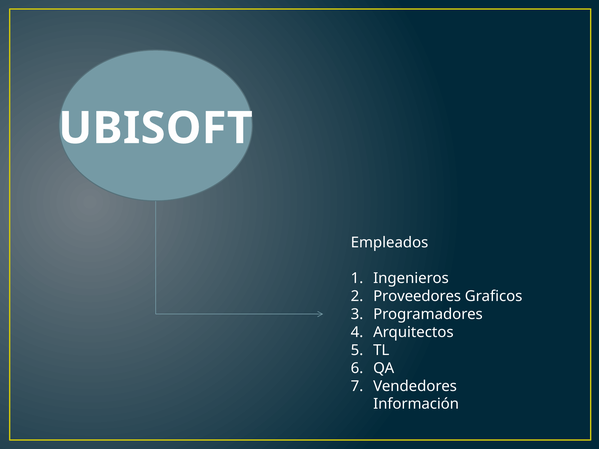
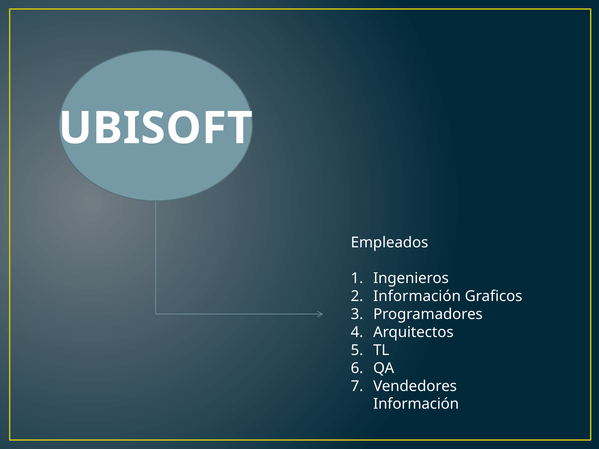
Proveedores at (417, 296): Proveedores -> Información
